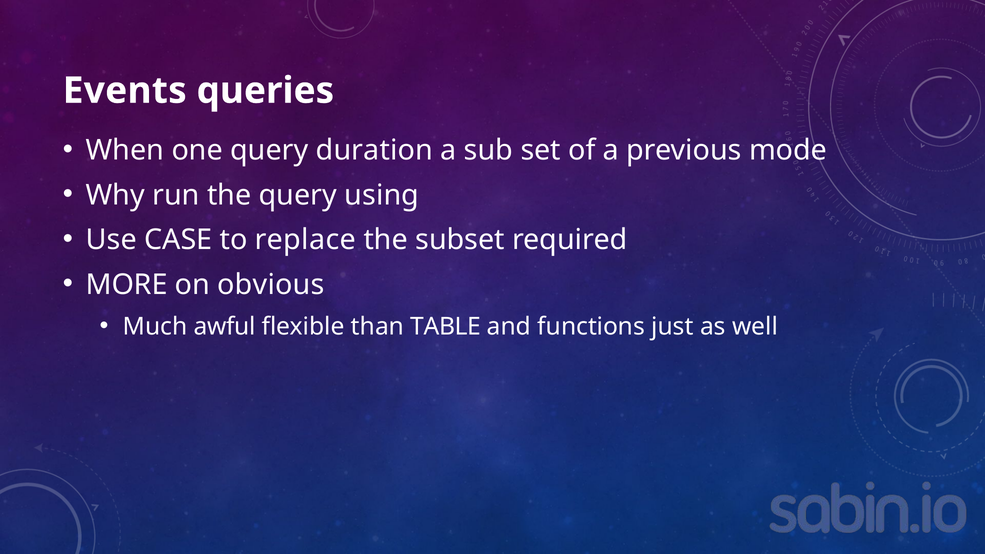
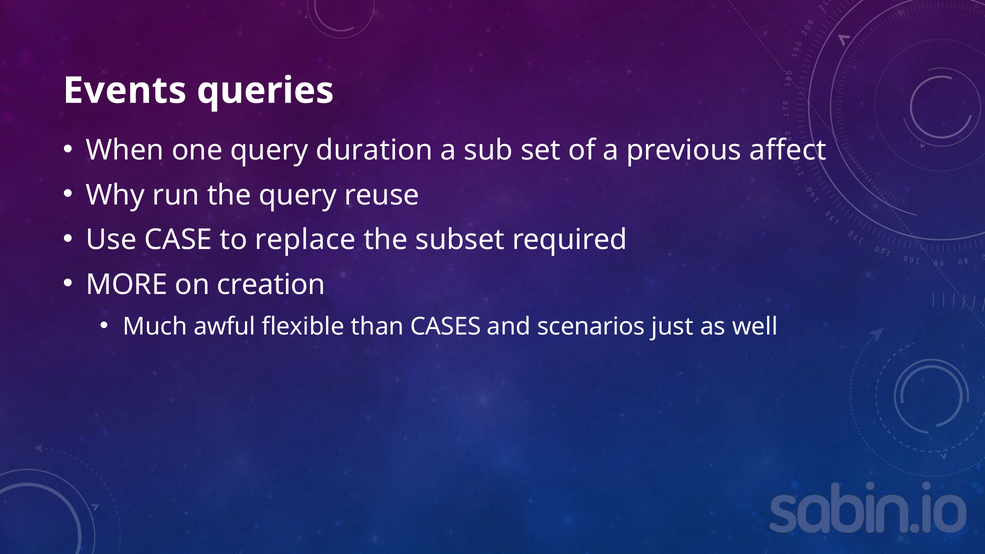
mode: mode -> affect
using: using -> reuse
obvious: obvious -> creation
TABLE: TABLE -> CASES
functions: functions -> scenarios
